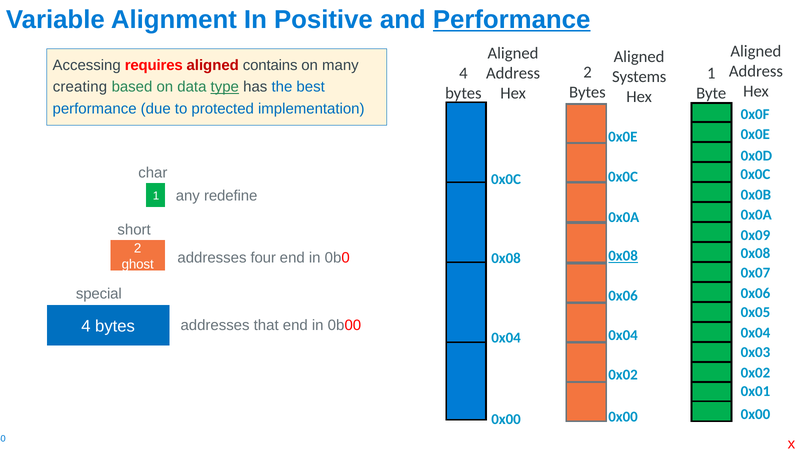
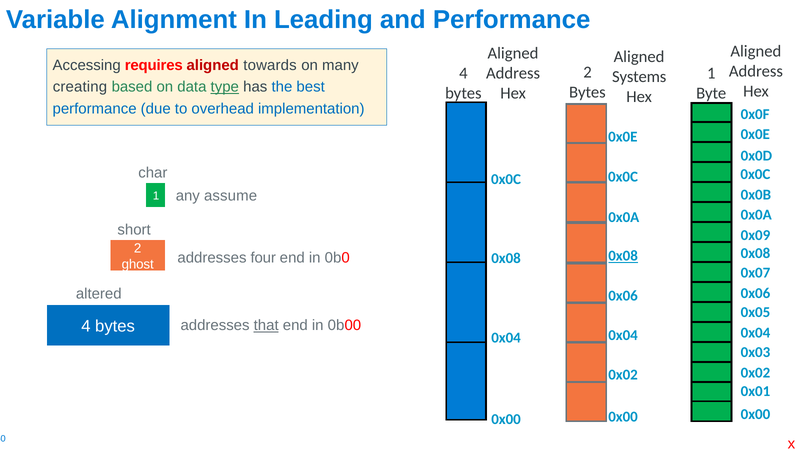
Positive: Positive -> Leading
Performance at (512, 20) underline: present -> none
contains: contains -> towards
protected: protected -> overhead
redefine: redefine -> assume
special: special -> altered
that underline: none -> present
